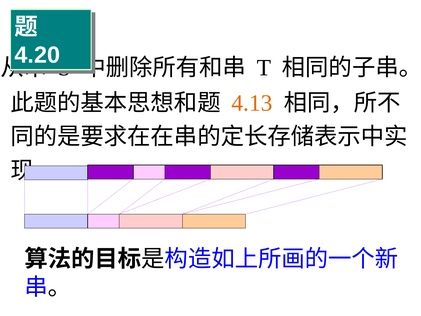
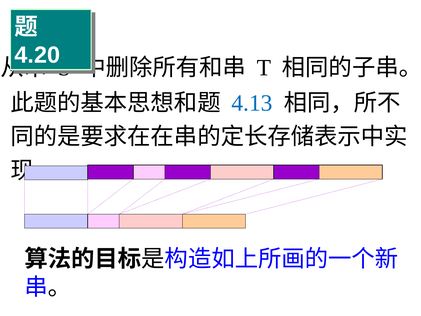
4.13 colour: orange -> blue
